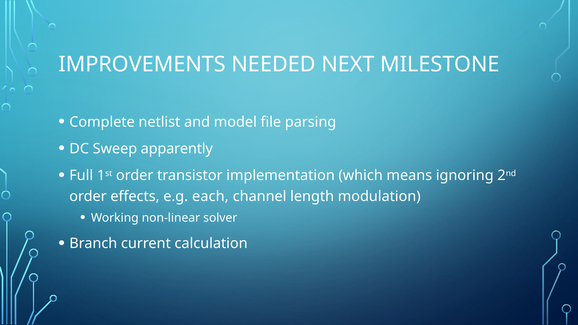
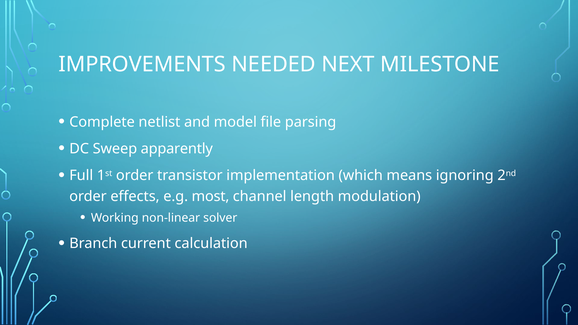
each: each -> most
